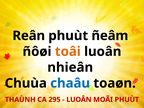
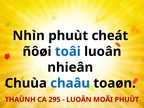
Reân: Reân -> Nhìn
ñeâm: ñeâm -> cheát
toâi colour: orange -> blue
